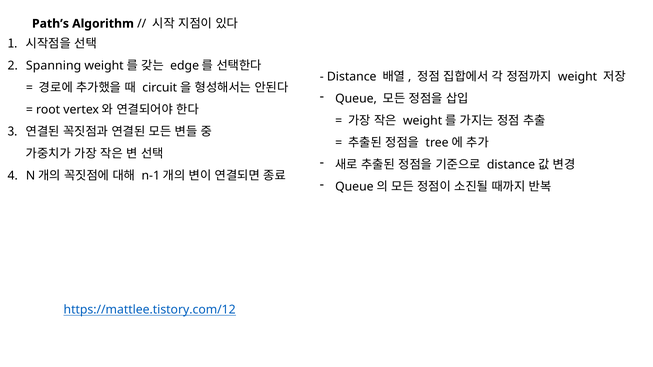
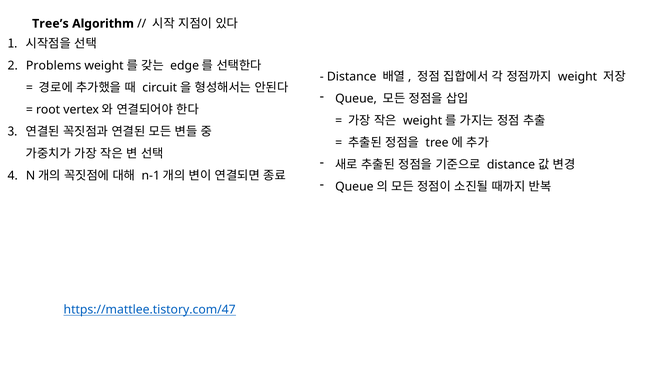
Path’s: Path’s -> Tree’s
Spanning: Spanning -> Problems
https://mattlee.tistory.com/12: https://mattlee.tistory.com/12 -> https://mattlee.tistory.com/47
